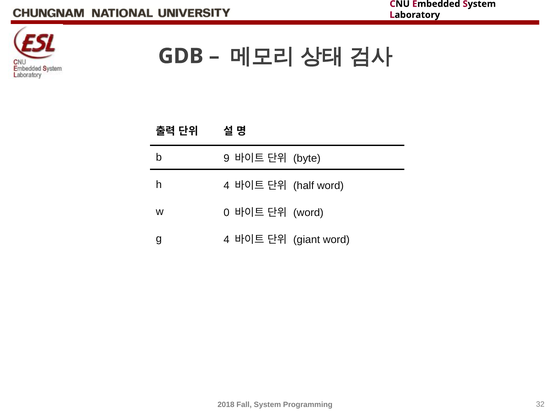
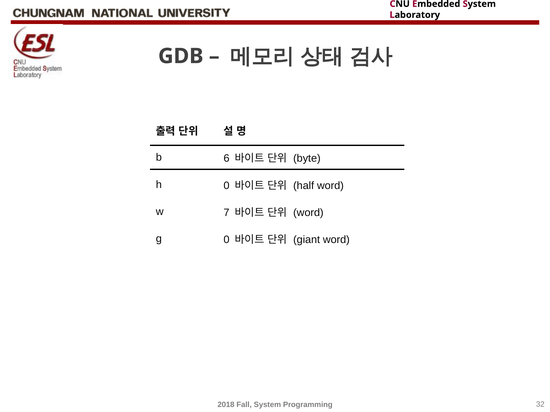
9: 9 -> 6
h 4: 4 -> 0
0: 0 -> 7
g 4: 4 -> 0
